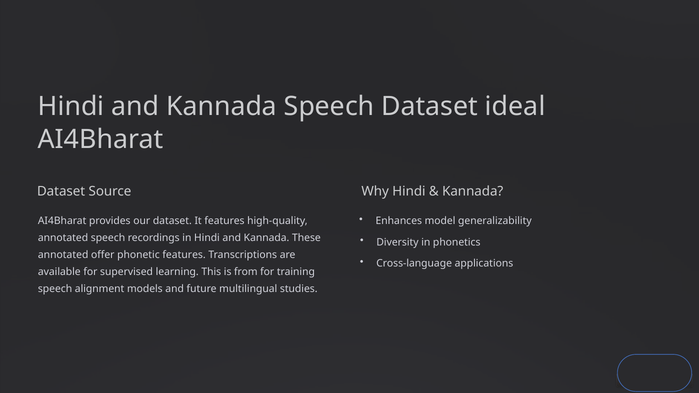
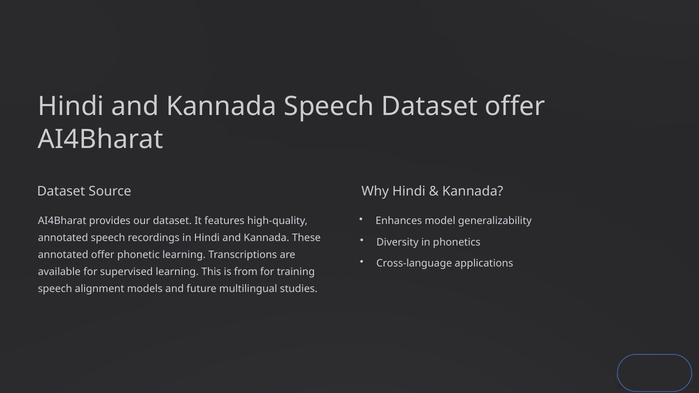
Dataset ideal: ideal -> offer
phonetic features: features -> learning
